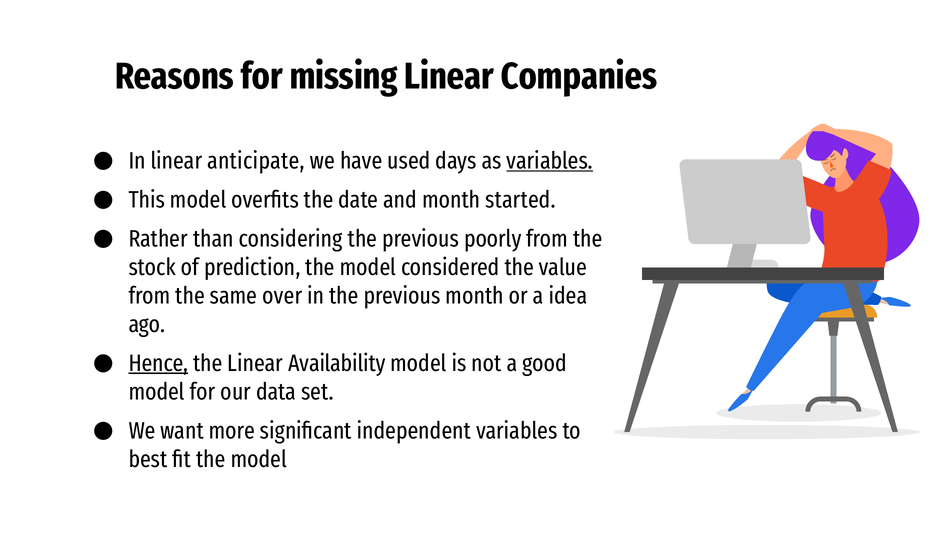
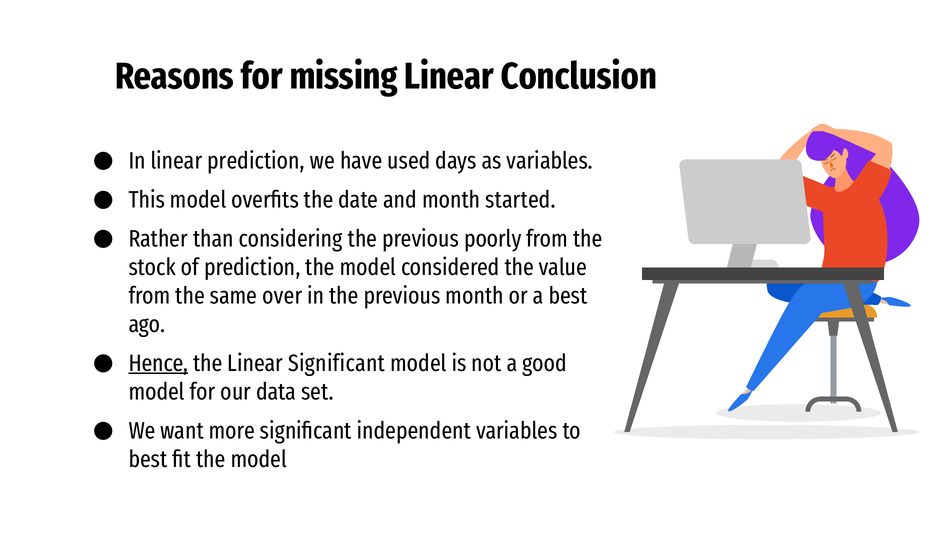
Companies: Companies -> Conclusion
linear anticipate: anticipate -> prediction
variables at (550, 161) underline: present -> none
a idea: idea -> best
Linear Availability: Availability -> Significant
